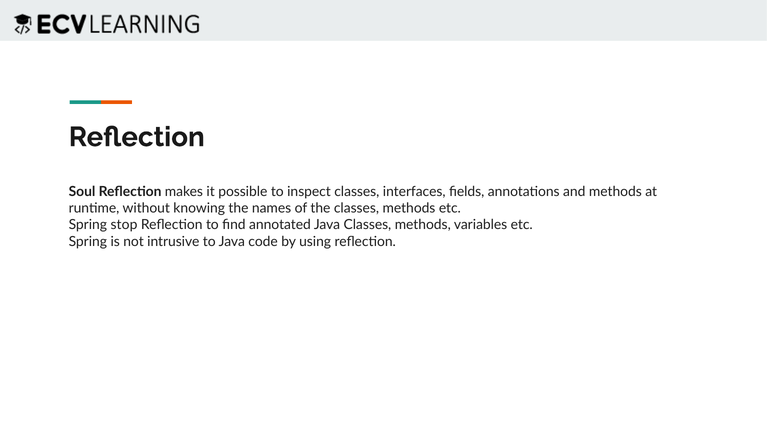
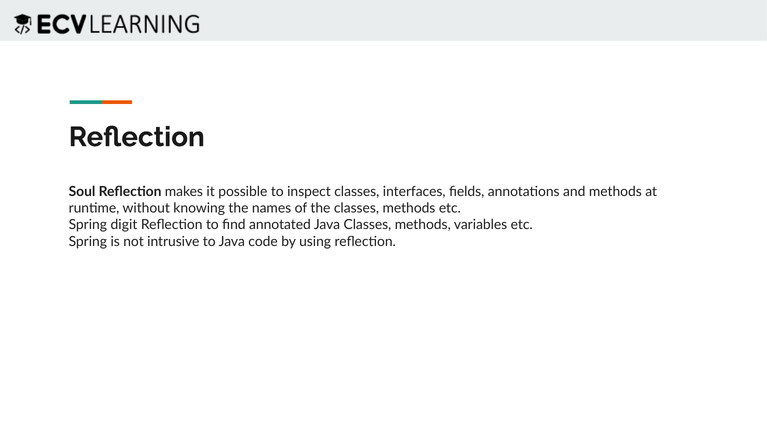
stop: stop -> digit
